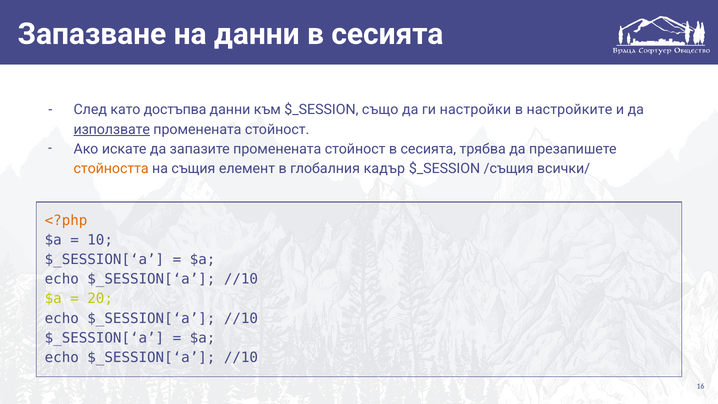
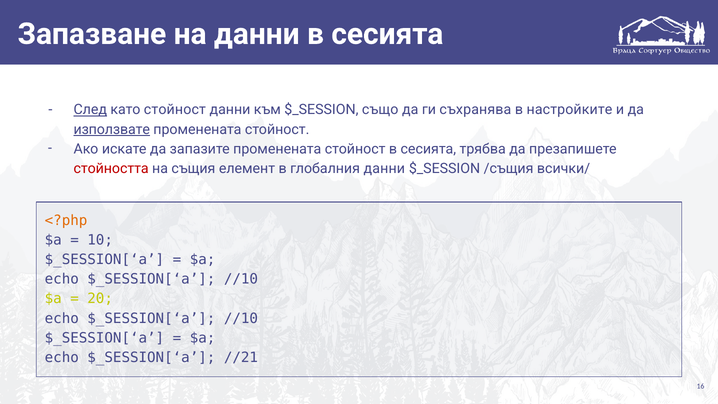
След underline: none -> present
като достъпва: достъпва -> стойност
настройки: настройки -> съхранява
стойността colour: orange -> red
глобалния кадър: кадър -> данни
//10 at (241, 357): //10 -> //21
